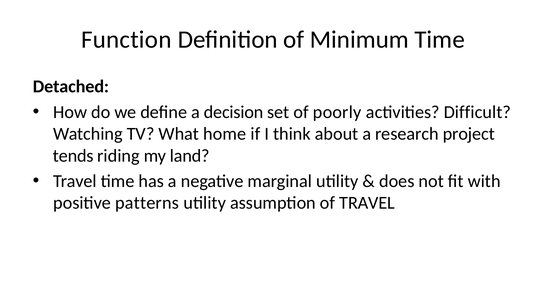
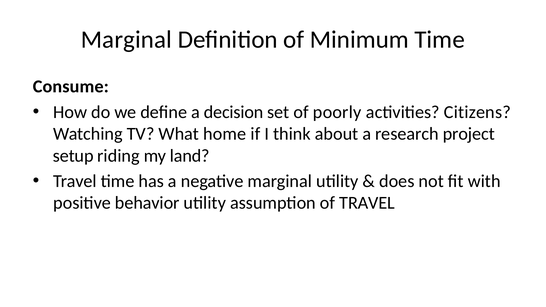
Function at (126, 40): Function -> Marginal
Detached: Detached -> Consume
Difficult: Difficult -> Citizens
tends: tends -> setup
patterns: patterns -> behavior
